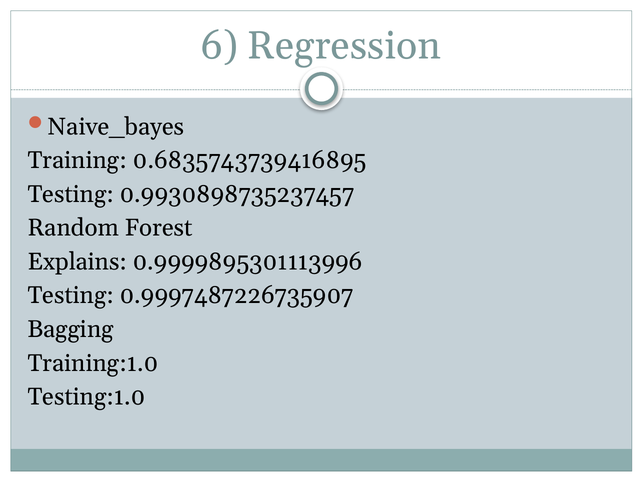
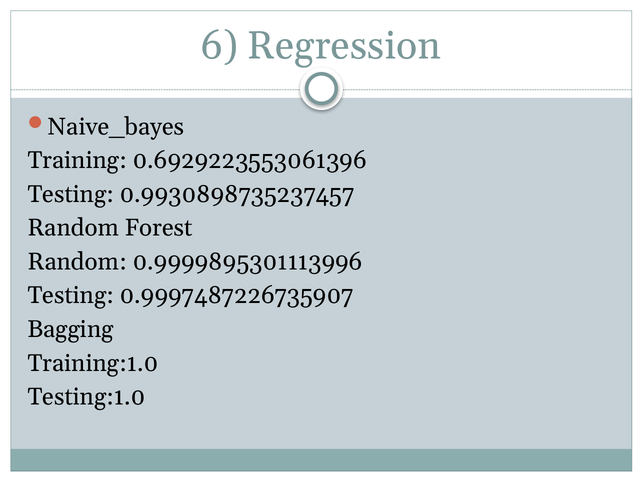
0.6835743739416895: 0.6835743739416895 -> 0.6929223553061396
Explains at (77, 262): Explains -> Random
